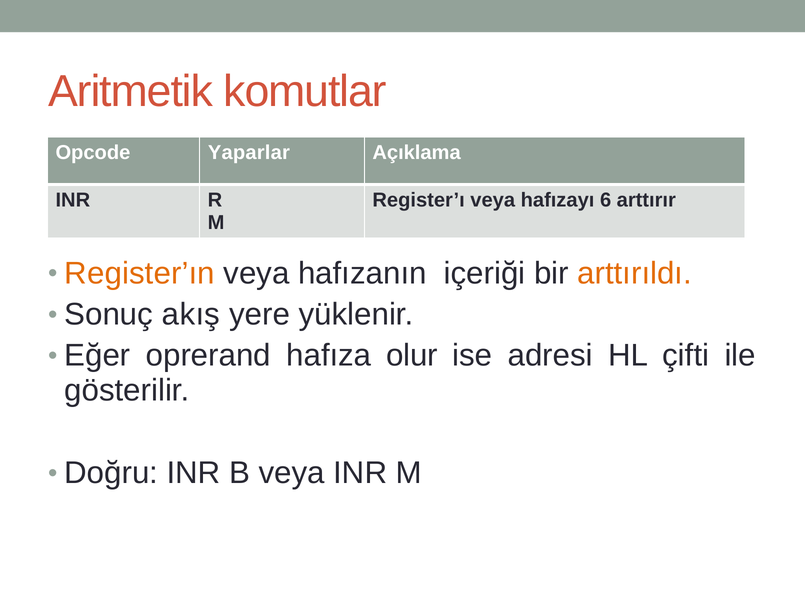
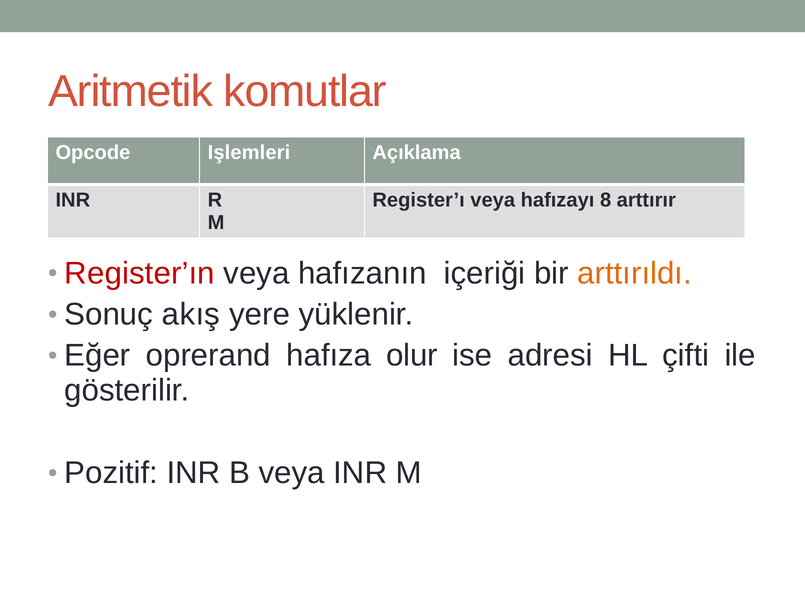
Yaparlar: Yaparlar -> Işlemleri
6: 6 -> 8
Register’ın colour: orange -> red
Doğru: Doğru -> Pozitif
